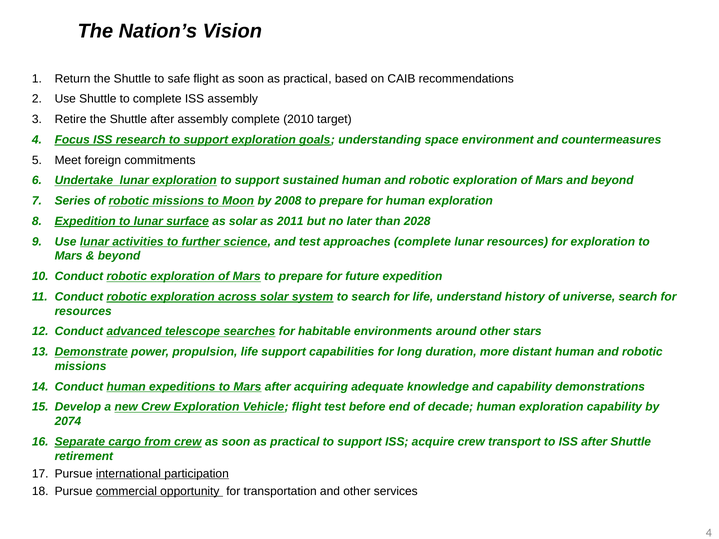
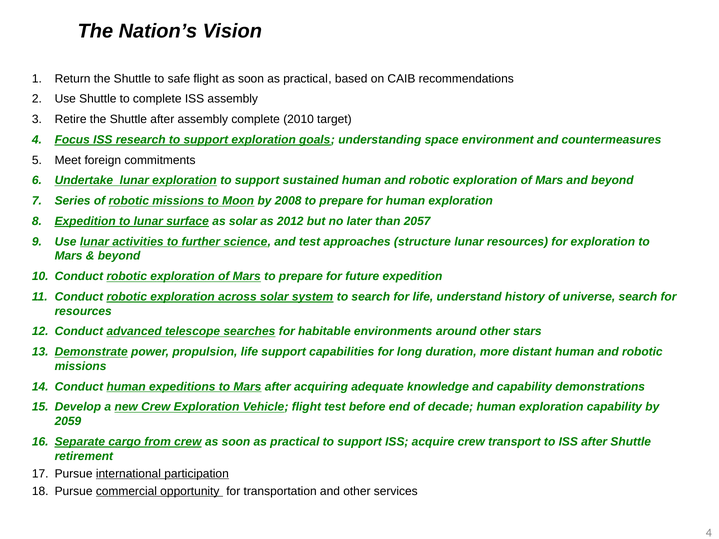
2011: 2011 -> 2012
2028: 2028 -> 2057
approaches complete: complete -> structure
2074: 2074 -> 2059
